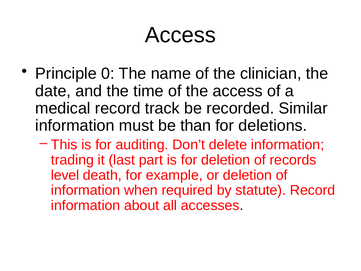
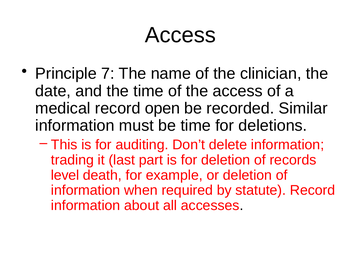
0: 0 -> 7
track: track -> open
be than: than -> time
